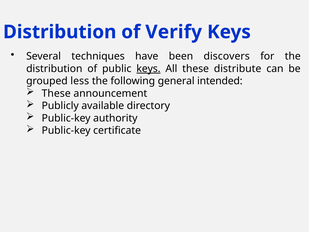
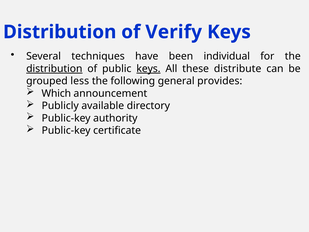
discovers: discovers -> individual
distribution at (54, 69) underline: none -> present
intended: intended -> provides
These at (56, 93): These -> Which
